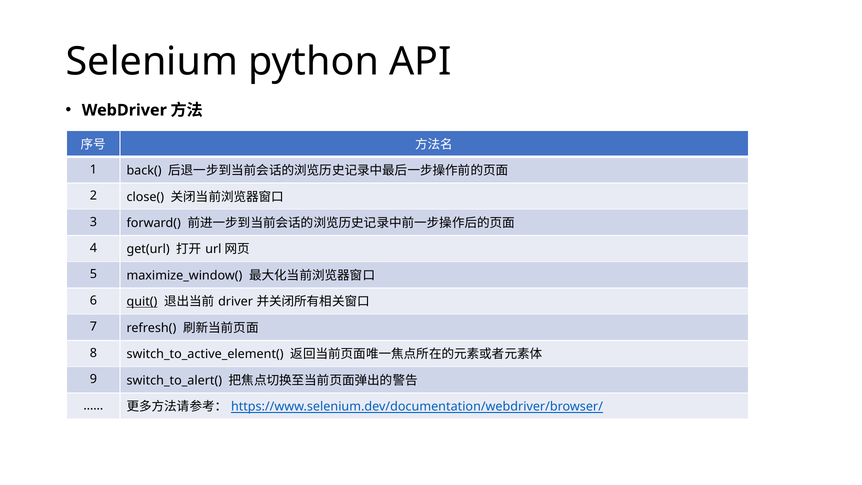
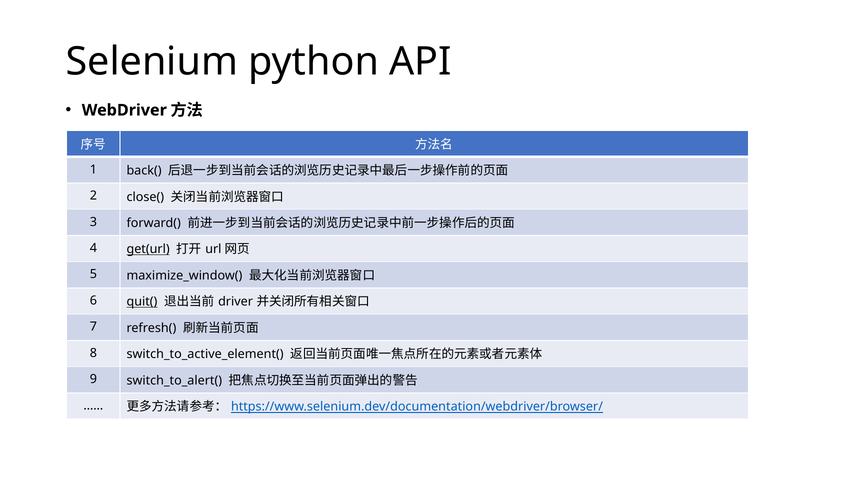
get(url underline: none -> present
